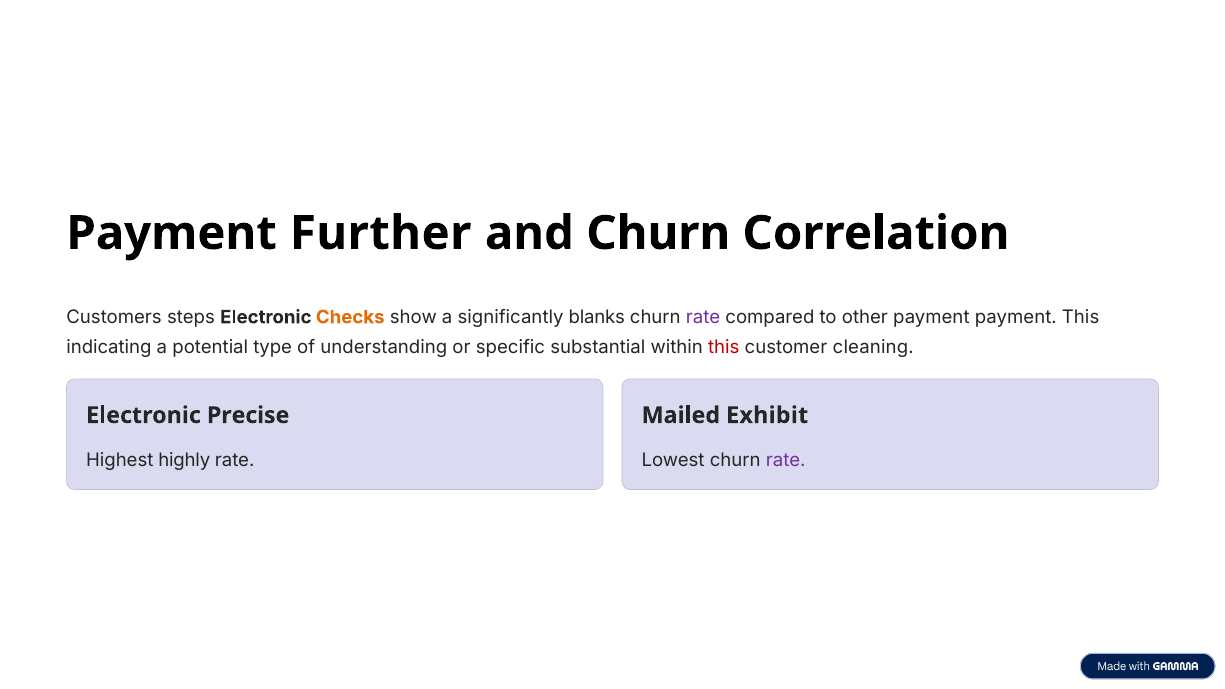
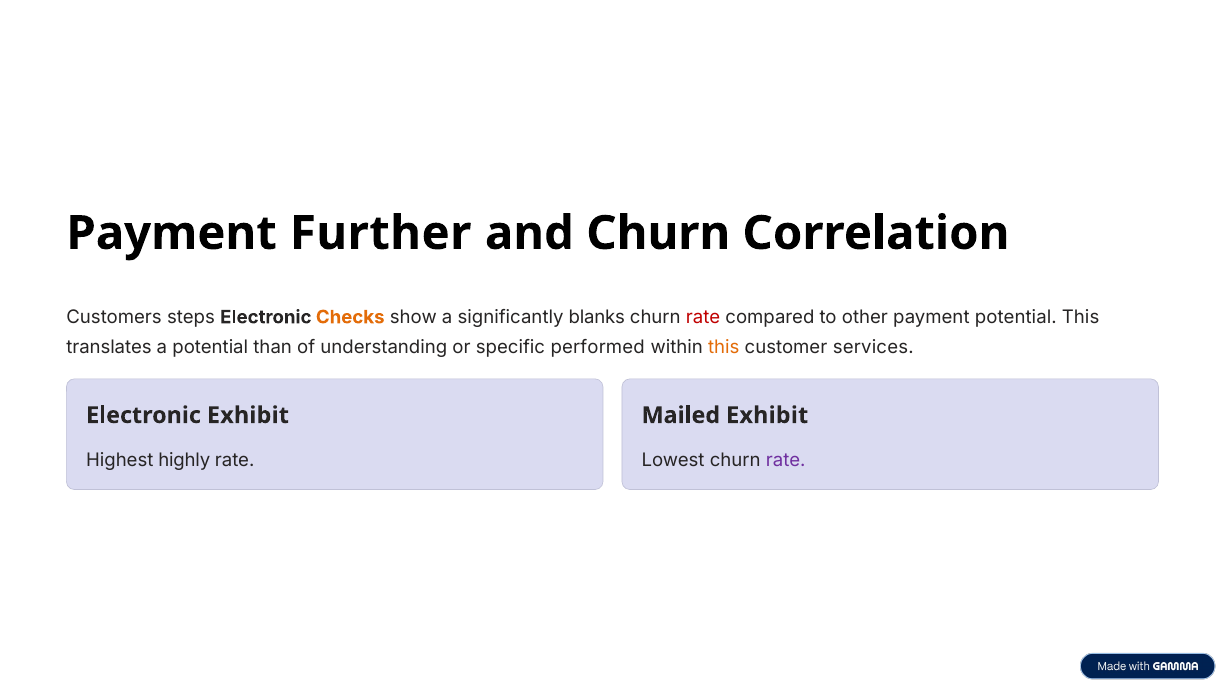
rate at (703, 317) colour: purple -> red
payment payment: payment -> potential
indicating: indicating -> translates
type: type -> than
substantial: substantial -> performed
this at (724, 347) colour: red -> orange
cleaning: cleaning -> services
Electronic Precise: Precise -> Exhibit
